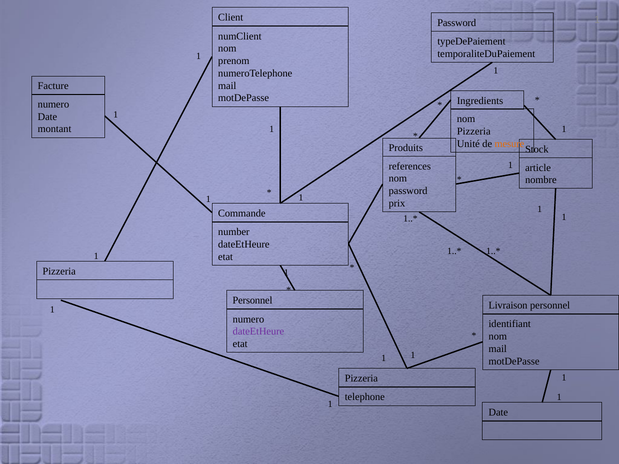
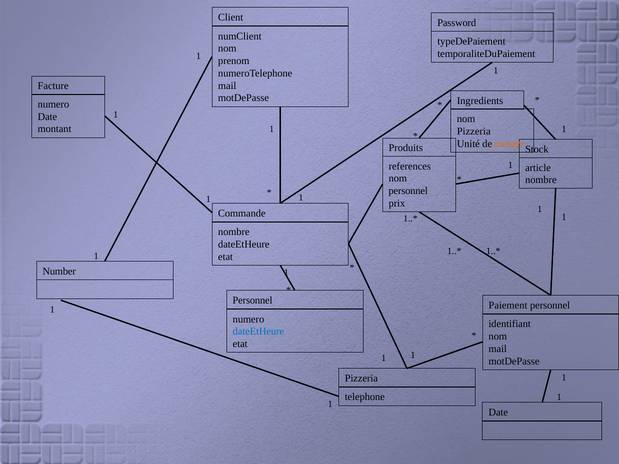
password at (408, 191): password -> personnel
number at (234, 232): number -> nombre
Pizzeria at (59, 271): Pizzeria -> Number
Livraison: Livraison -> Paiement
dateEtHeure at (258, 332) colour: purple -> blue
